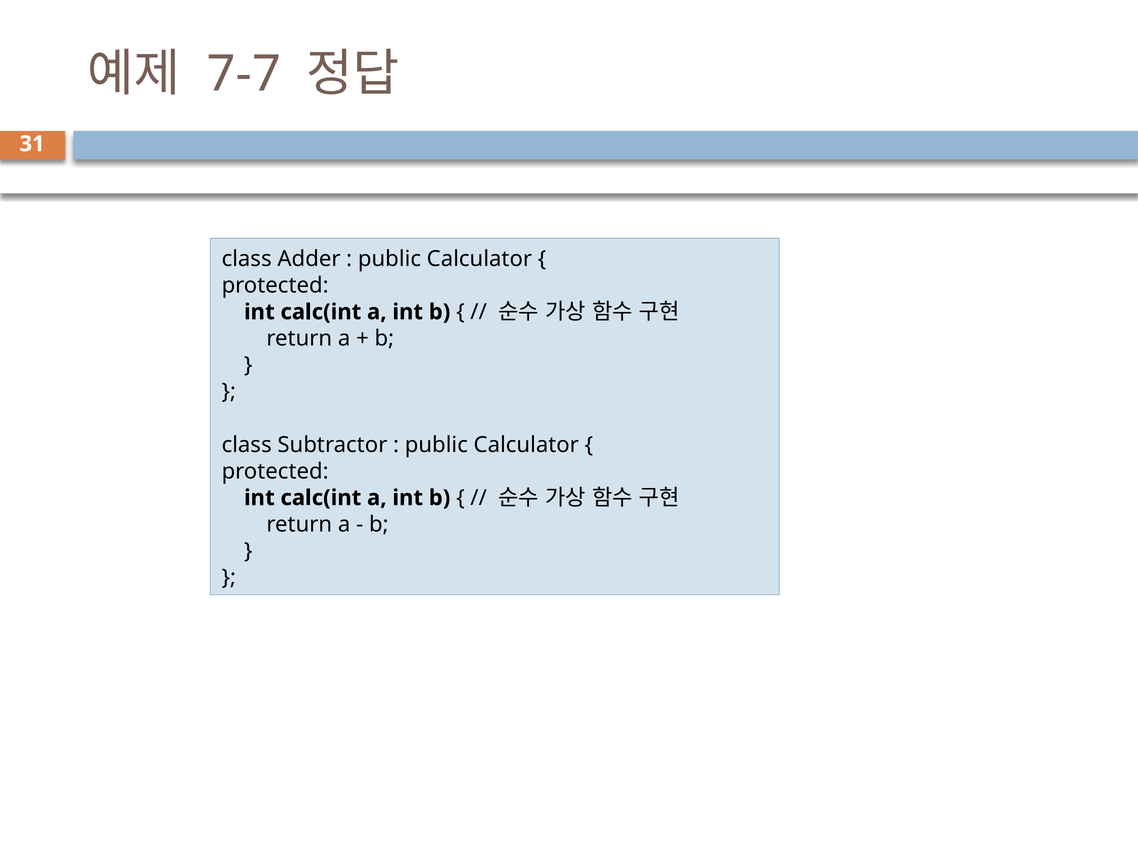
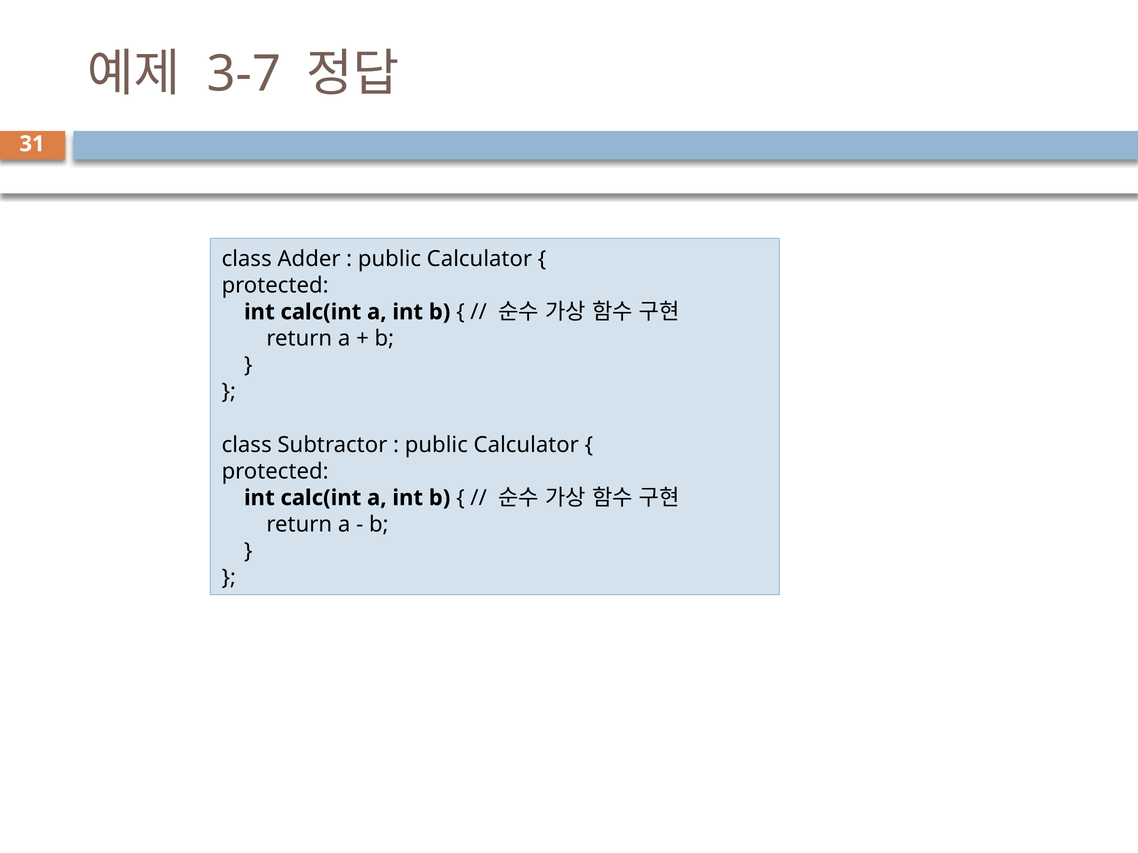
7-7: 7-7 -> 3-7
